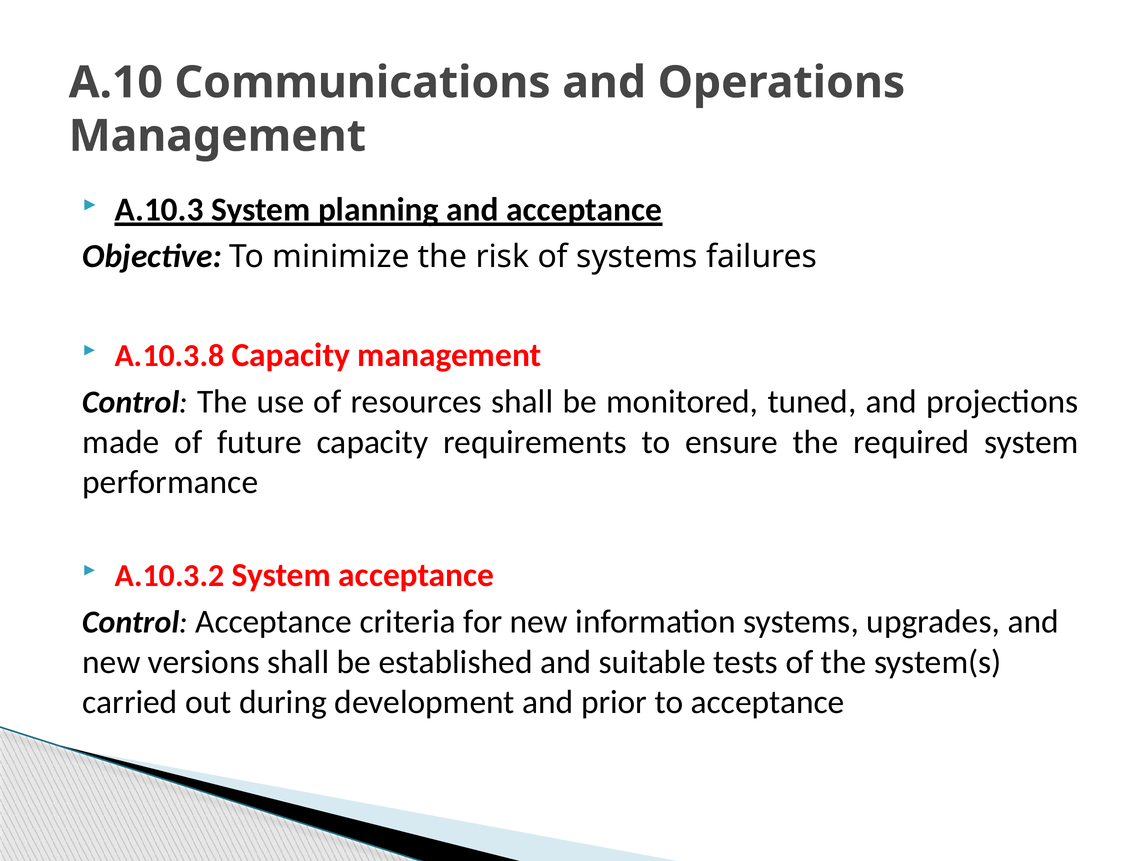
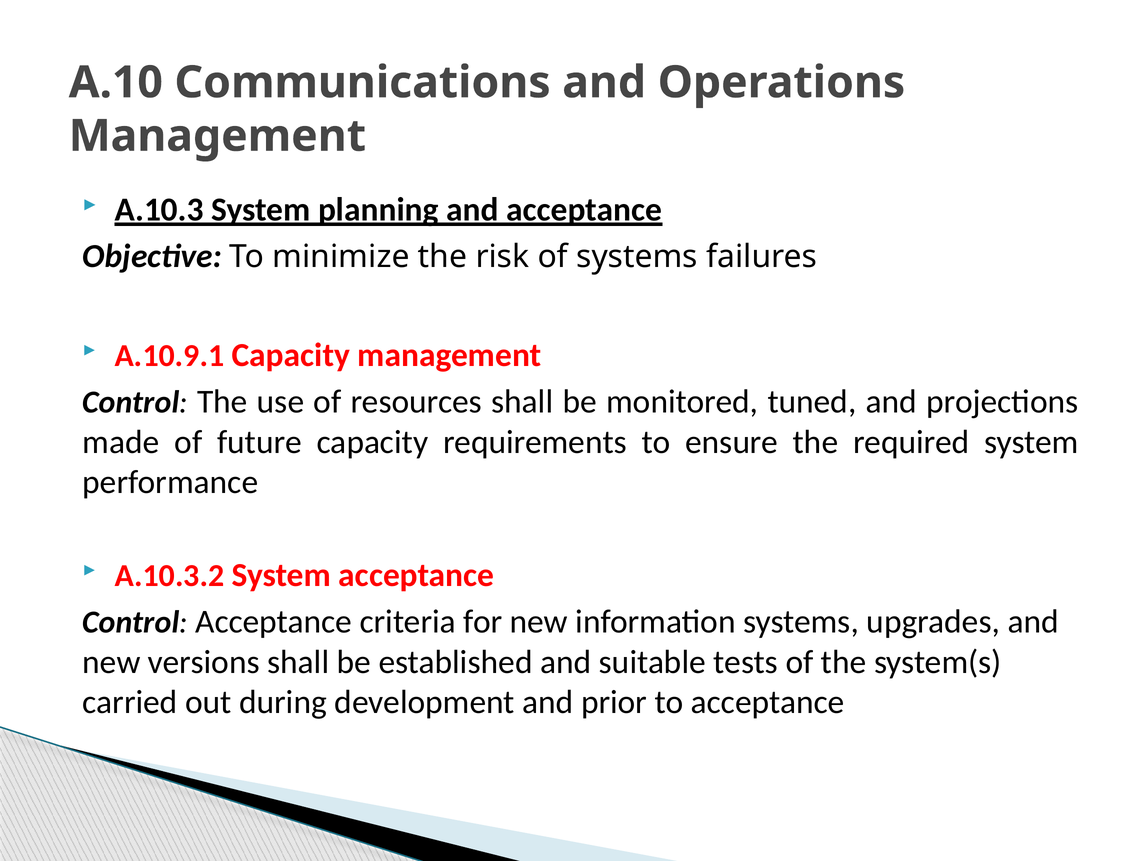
A.10.3.8: A.10.3.8 -> A.10.9.1
